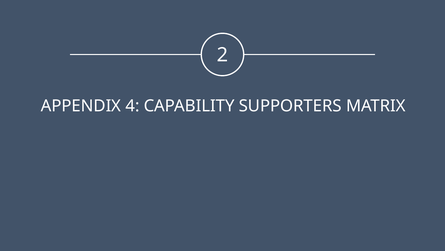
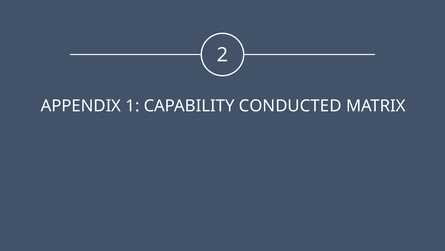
4: 4 -> 1
SUPPORTERS: SUPPORTERS -> CONDUCTED
